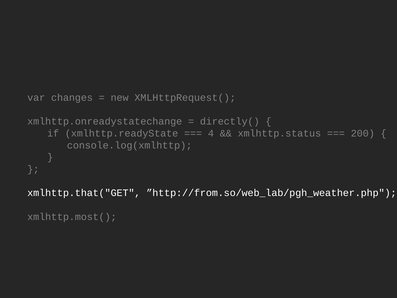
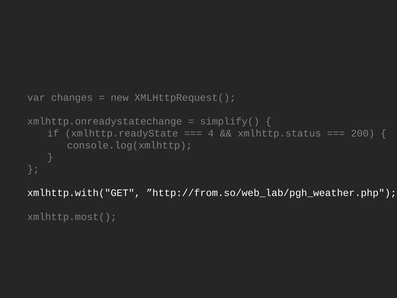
directly(: directly( -> simplify(
xmlhttp.that("GET: xmlhttp.that("GET -> xmlhttp.with("GET
